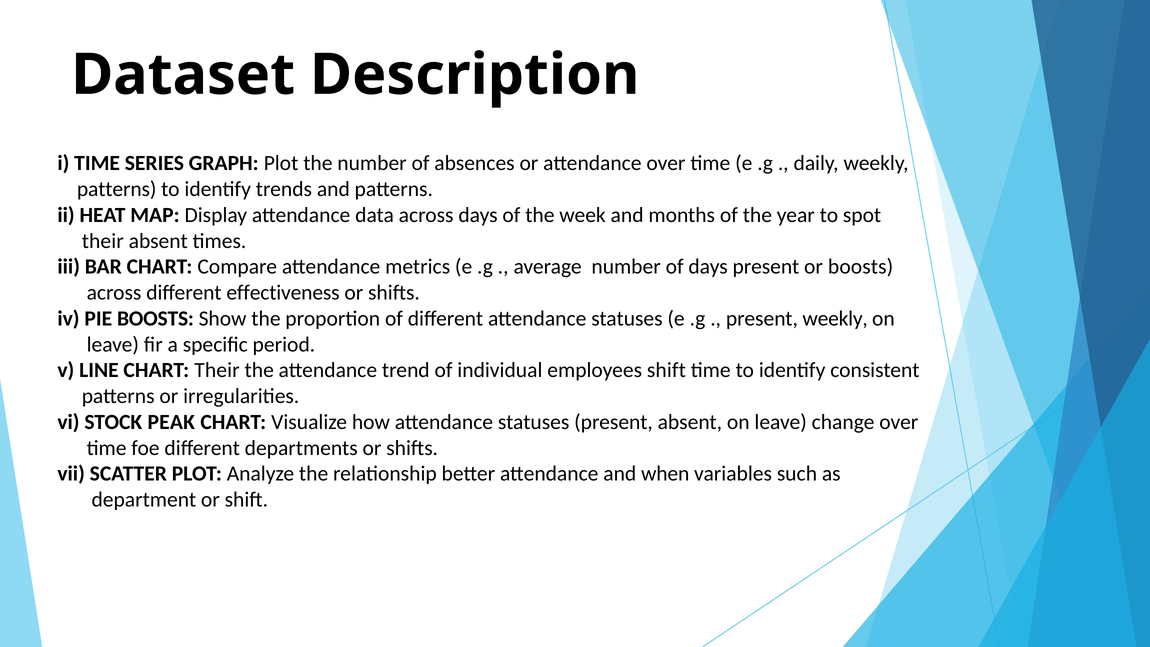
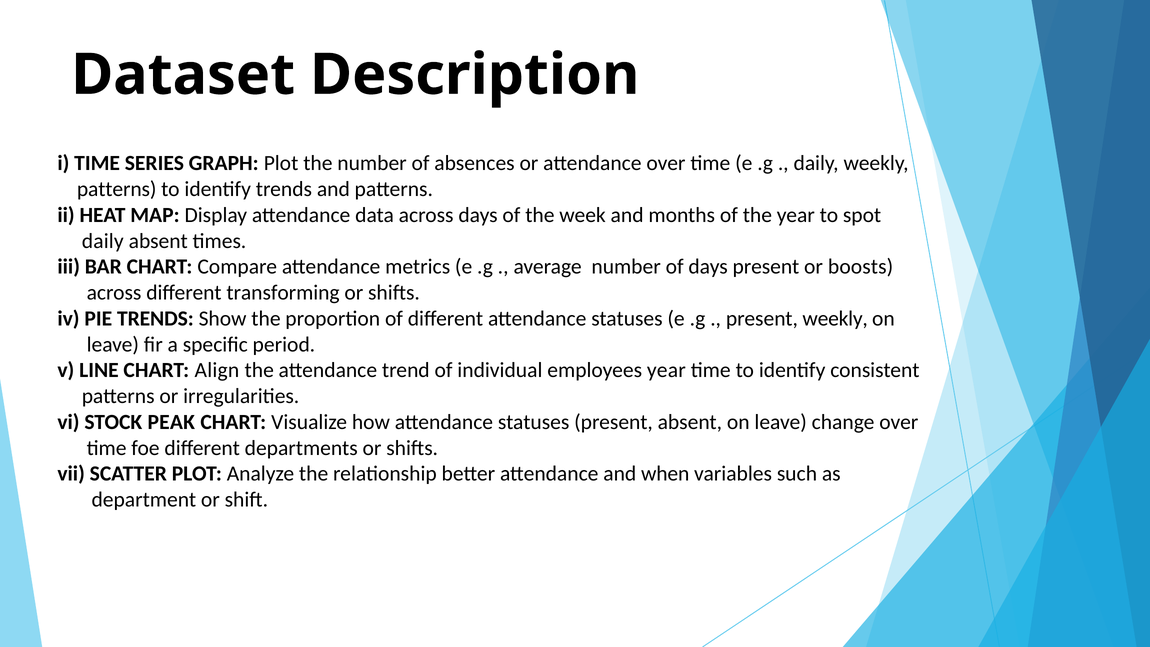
their at (103, 241): their -> daily
effectiveness: effectiveness -> transforming
PIE BOOSTS: BOOSTS -> TRENDS
CHART Their: Their -> Align
employees shift: shift -> year
